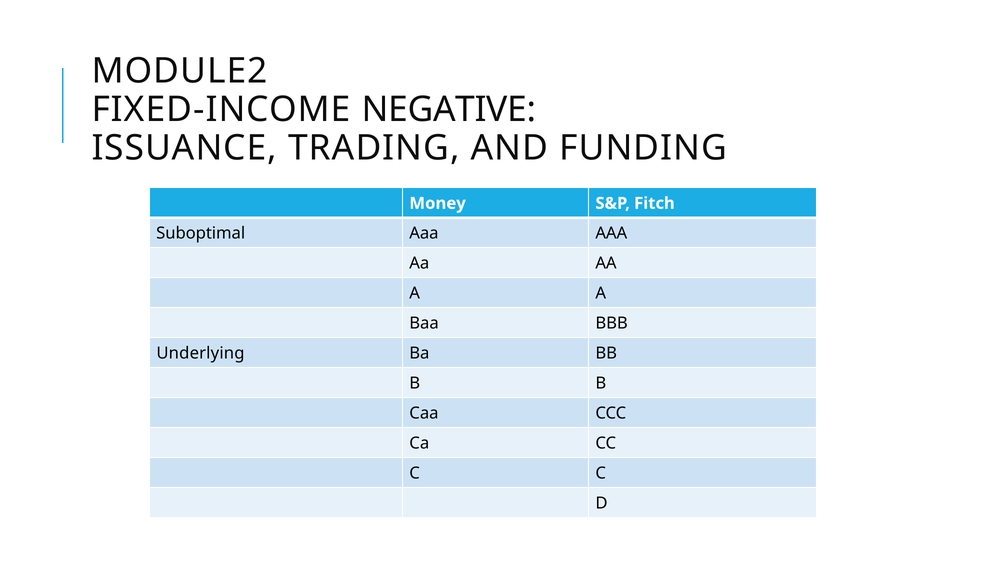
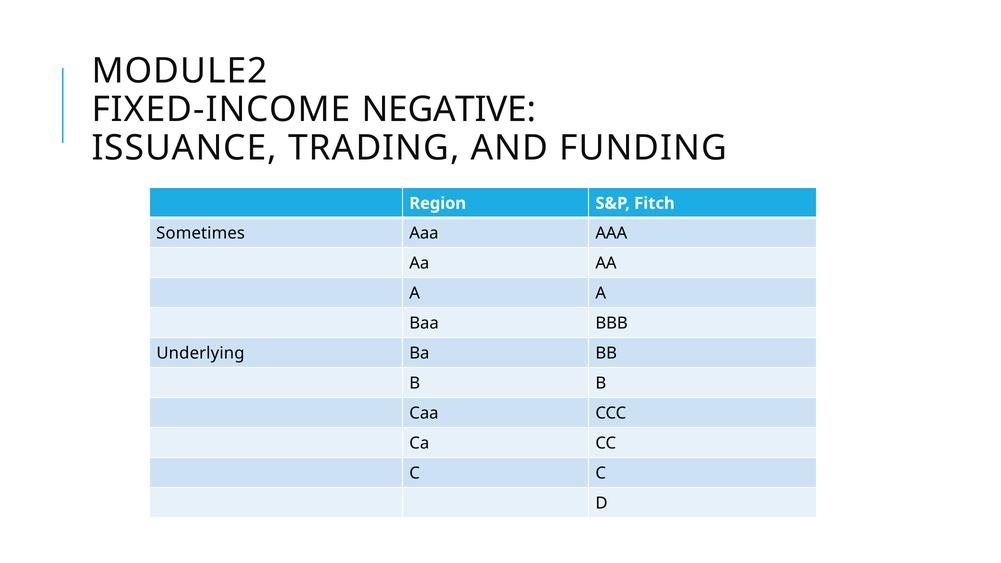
Money: Money -> Region
Suboptimal: Suboptimal -> Sometimes
